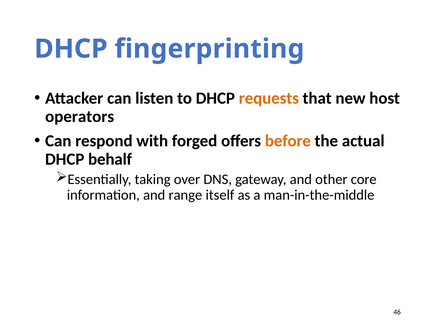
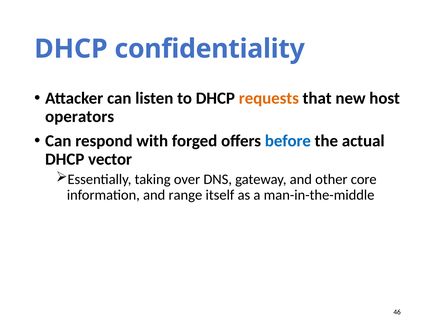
fingerprinting: fingerprinting -> confidentiality
before colour: orange -> blue
behalf: behalf -> vector
